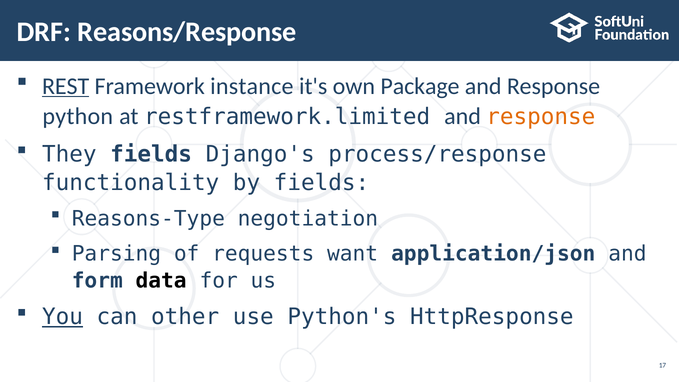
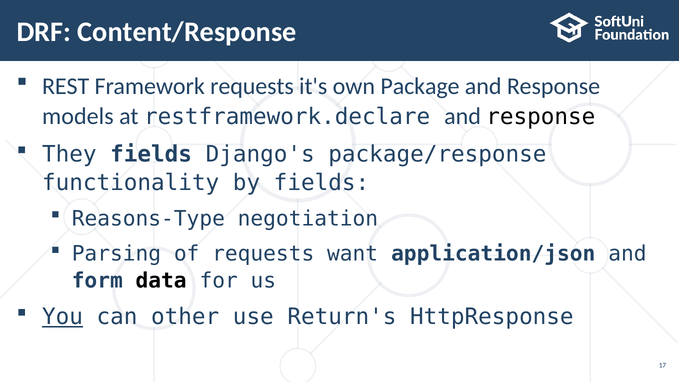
Reasons/Response: Reasons/Response -> Content/Response
REST underline: present -> none
Framework instance: instance -> requests
python: python -> models
restframework.limited: restframework.limited -> restframework.declare
response at (541, 117) colour: orange -> black
process/response: process/response -> package/response
Python's: Python's -> Return's
